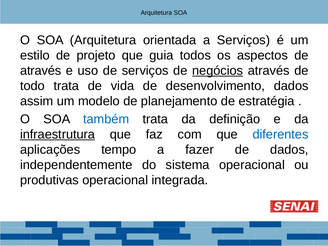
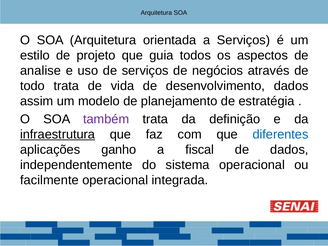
através at (41, 71): através -> analise
negócios underline: present -> none
também colour: blue -> purple
tempo: tempo -> ganho
fazer: fazer -> fiscal
produtivas: produtivas -> facilmente
